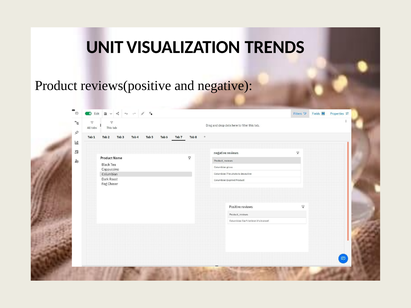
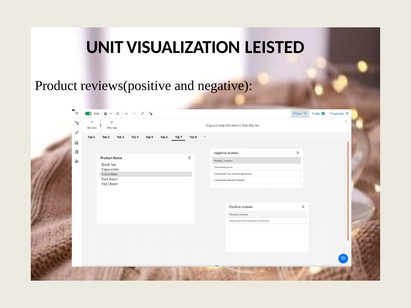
TRENDS: TRENDS -> LEISTED
